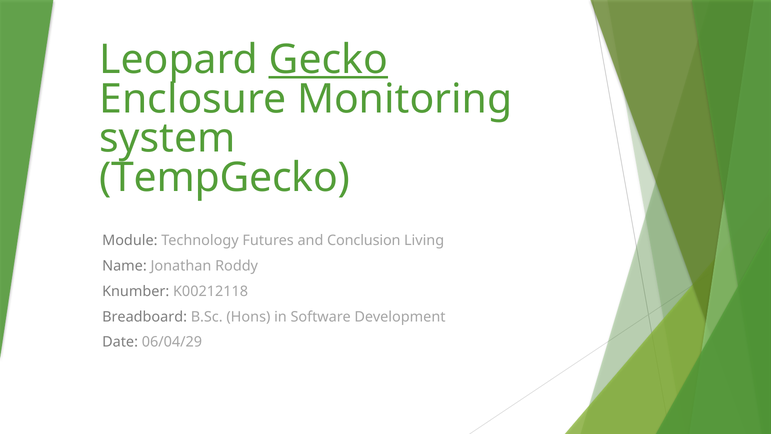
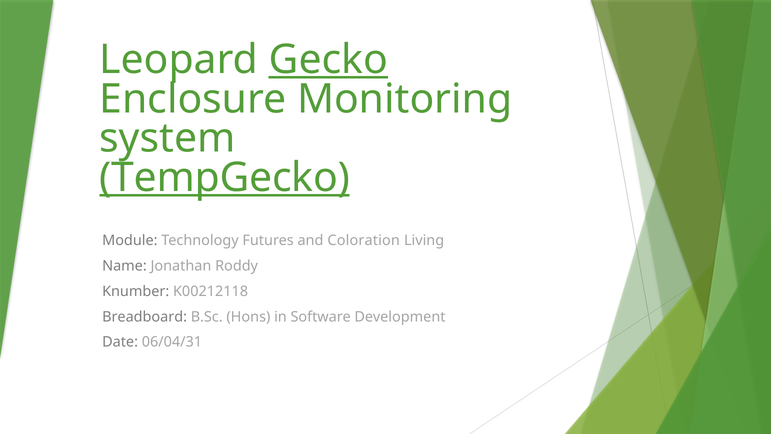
TempGecko underline: none -> present
Conclusion: Conclusion -> Coloration
06/04/29: 06/04/29 -> 06/04/31
